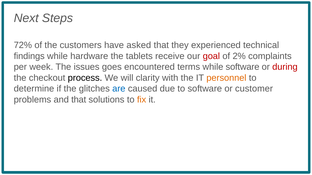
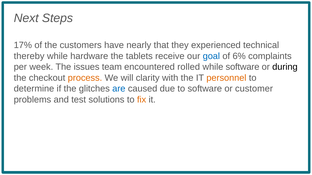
72%: 72% -> 17%
asked: asked -> nearly
findings: findings -> thereby
goal colour: red -> blue
2%: 2% -> 6%
goes: goes -> team
terms: terms -> rolled
during colour: red -> black
process colour: black -> orange
and that: that -> test
